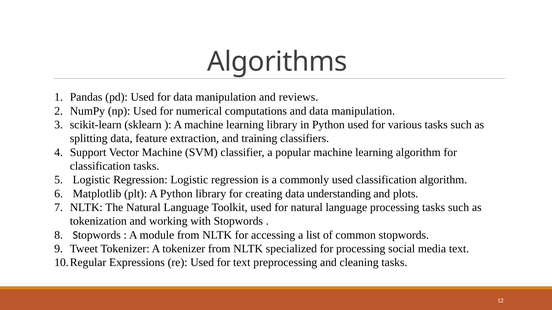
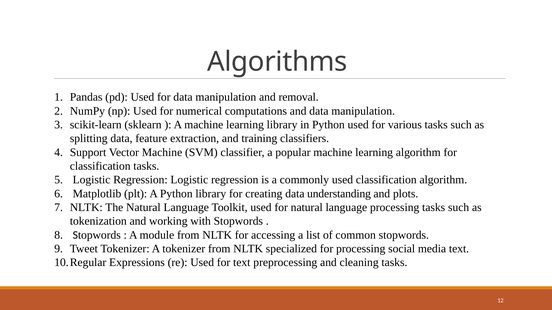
reviews: reviews -> removal
